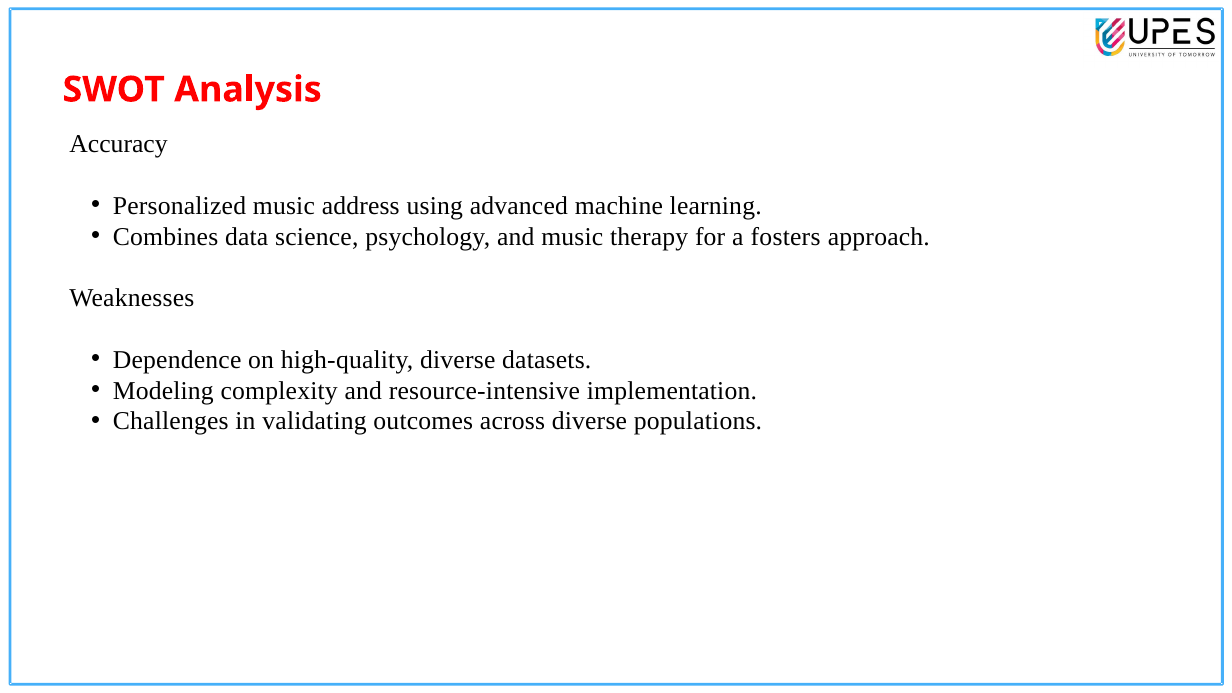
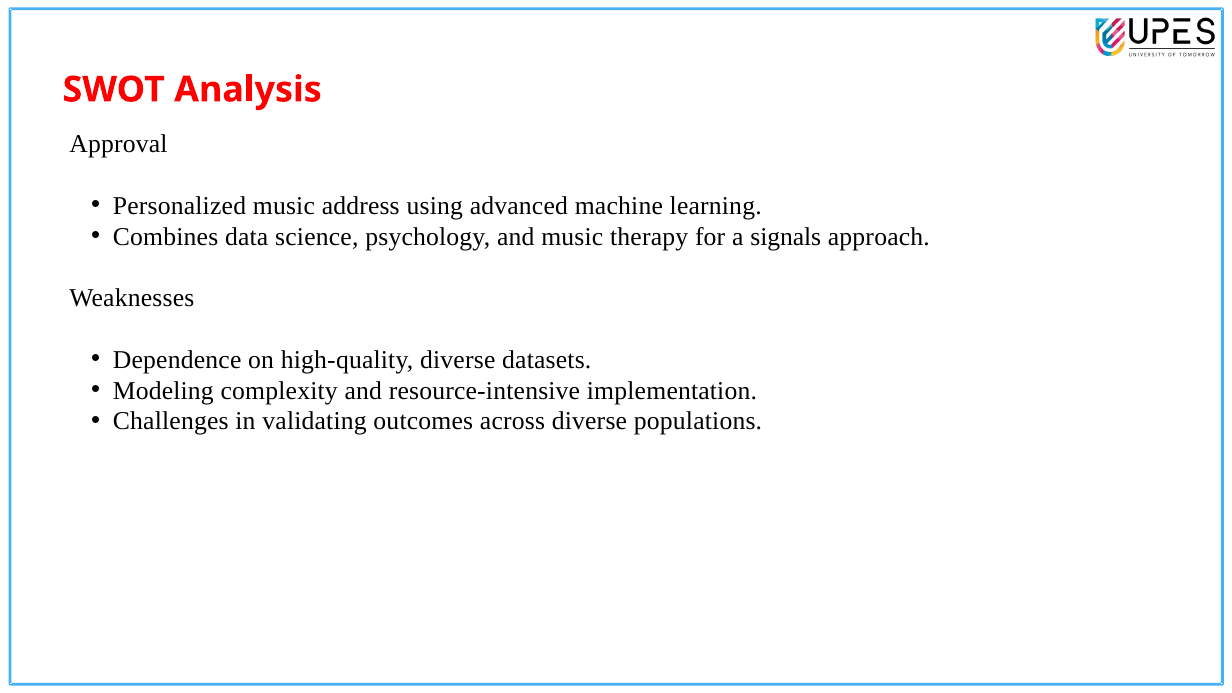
Accuracy: Accuracy -> Approval
fosters: fosters -> signals
